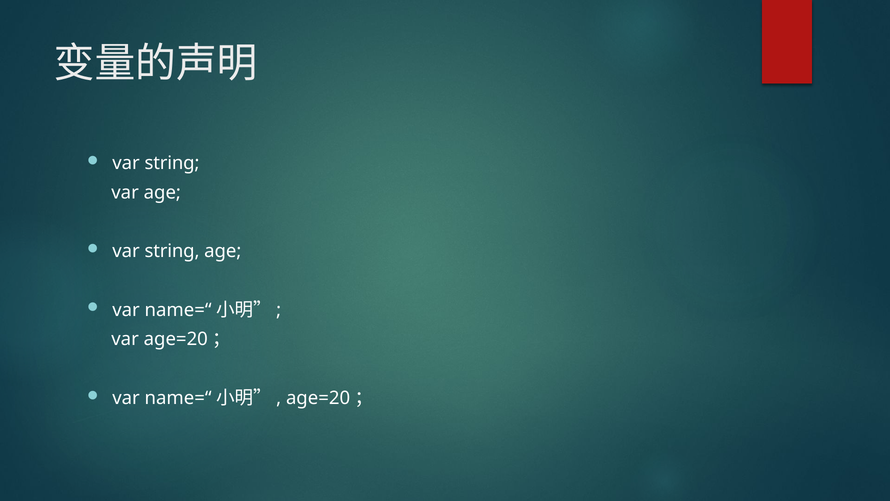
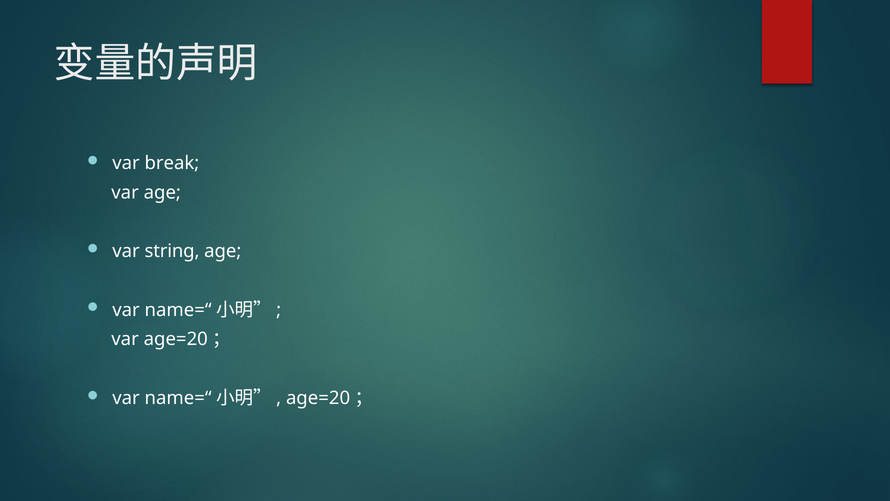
string at (172, 163): string -> break
